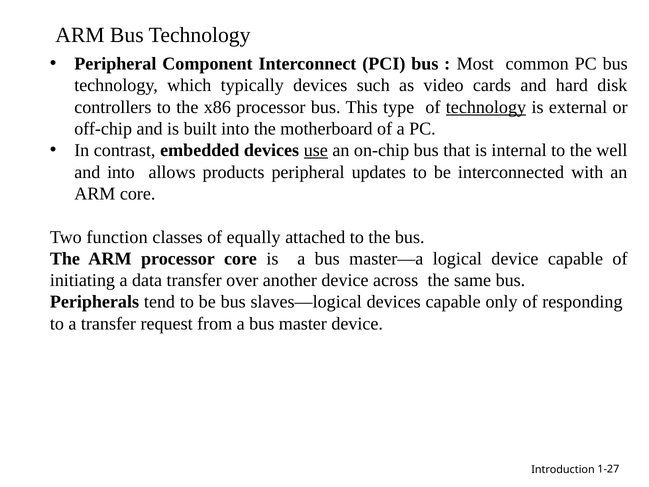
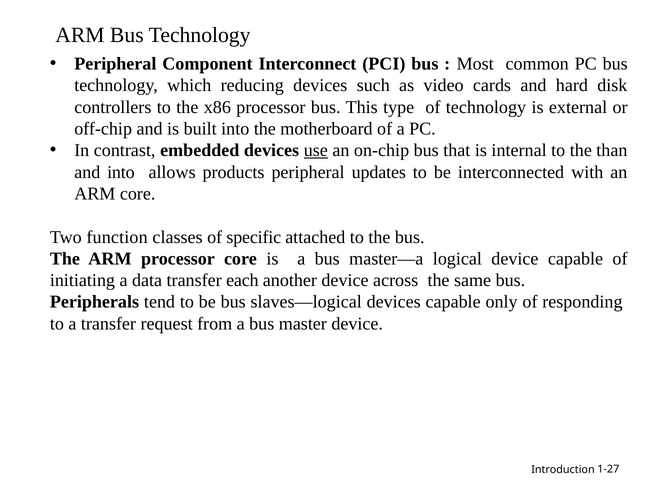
typically: typically -> reducing
technology at (486, 107) underline: present -> none
well: well -> than
equally: equally -> specific
over: over -> each
